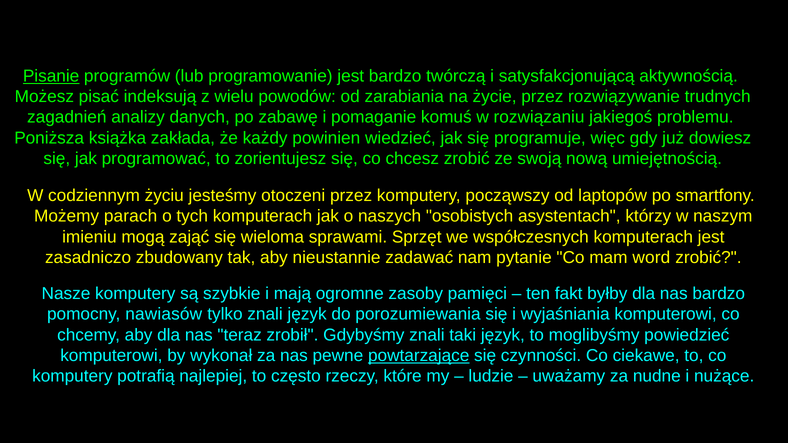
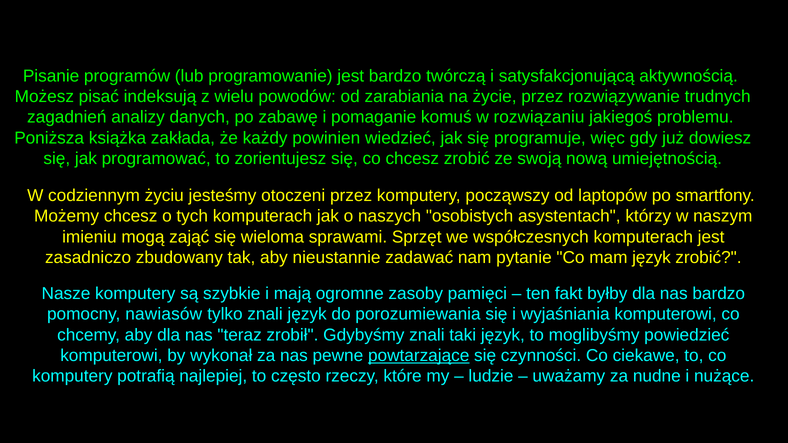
Pisanie underline: present -> none
Możemy parach: parach -> chcesz
mam word: word -> język
